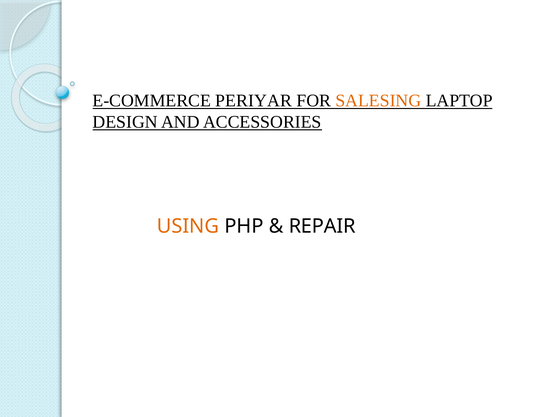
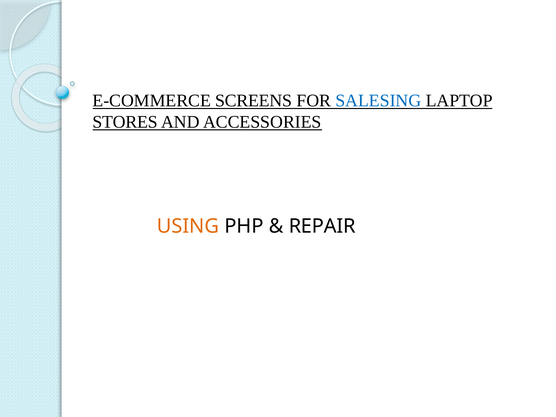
PERIYAR: PERIYAR -> SCREENS
SALESING colour: orange -> blue
DESIGN: DESIGN -> STORES
